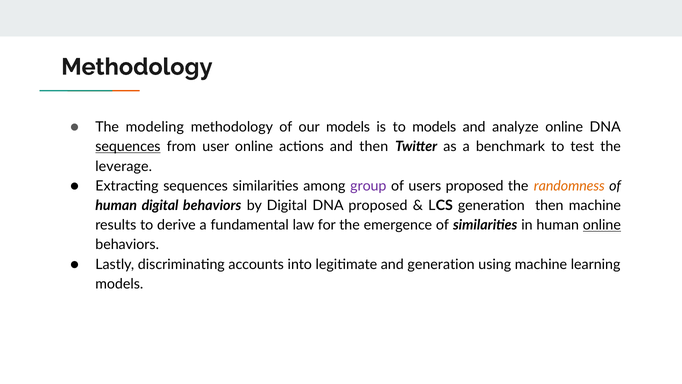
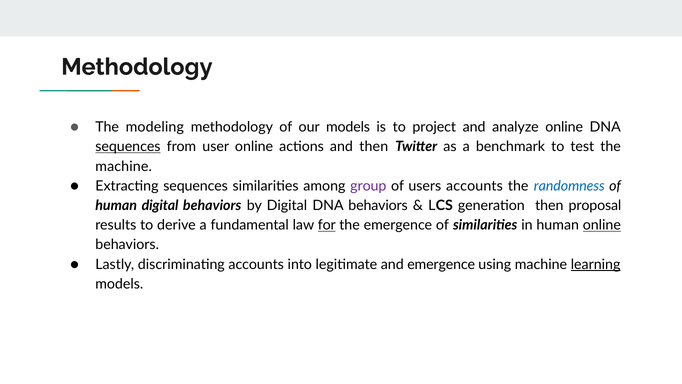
to models: models -> project
leverage at (124, 166): leverage -> machine
users proposed: proposed -> accounts
randomness colour: orange -> blue
DNA proposed: proposed -> behaviors
then machine: machine -> proposal
for underline: none -> present
and generation: generation -> emergence
learning underline: none -> present
